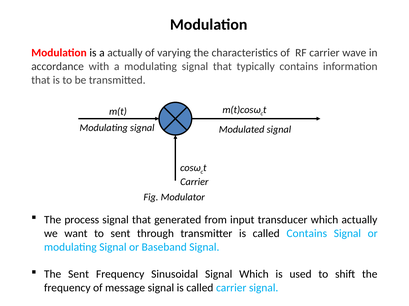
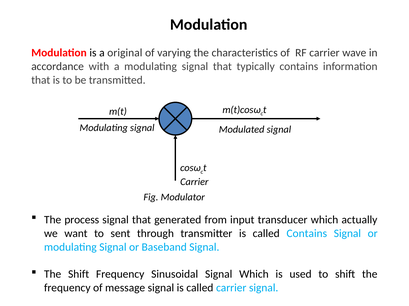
a actually: actually -> original
The Sent: Sent -> Shift
